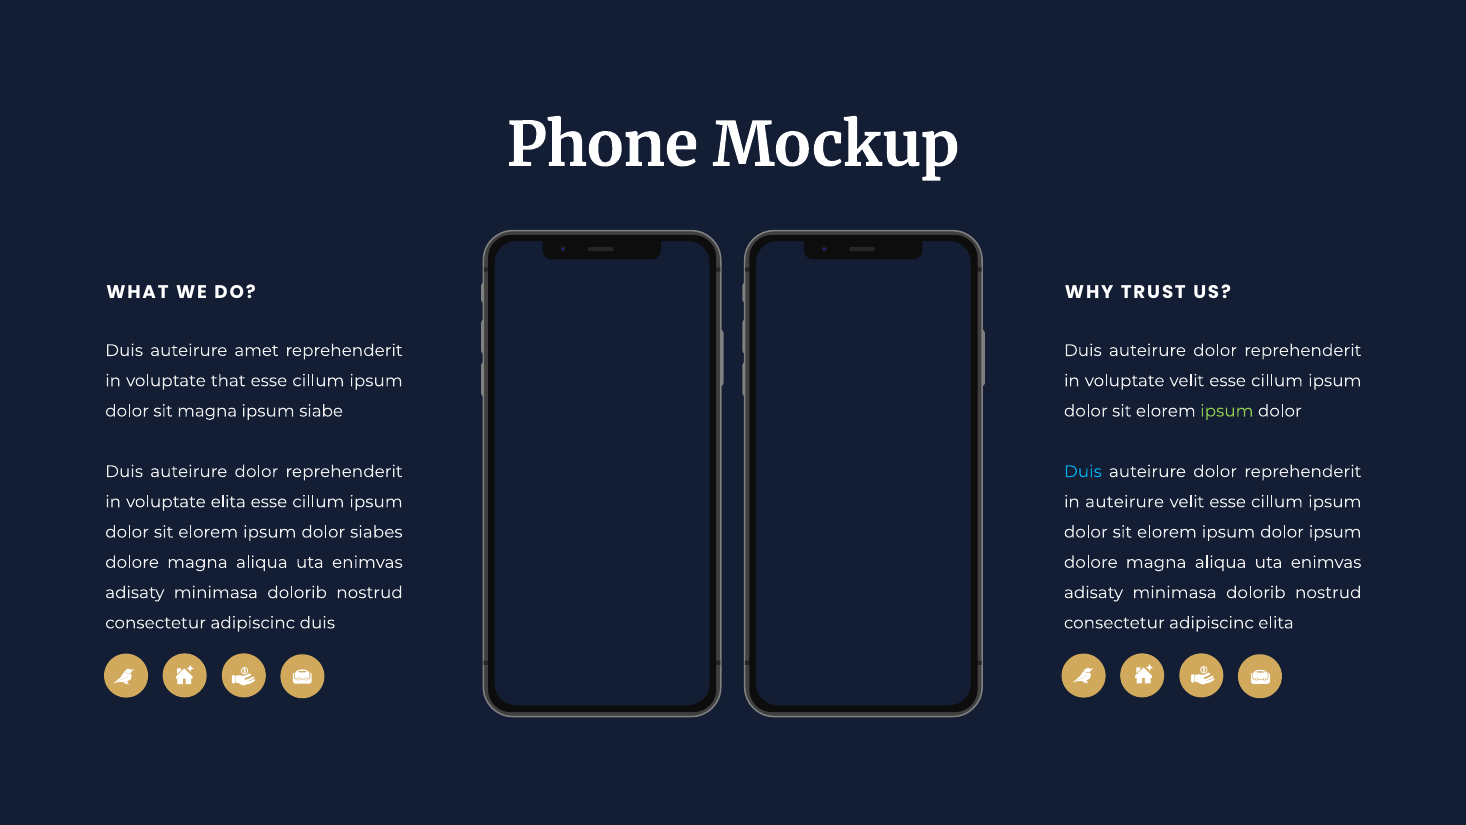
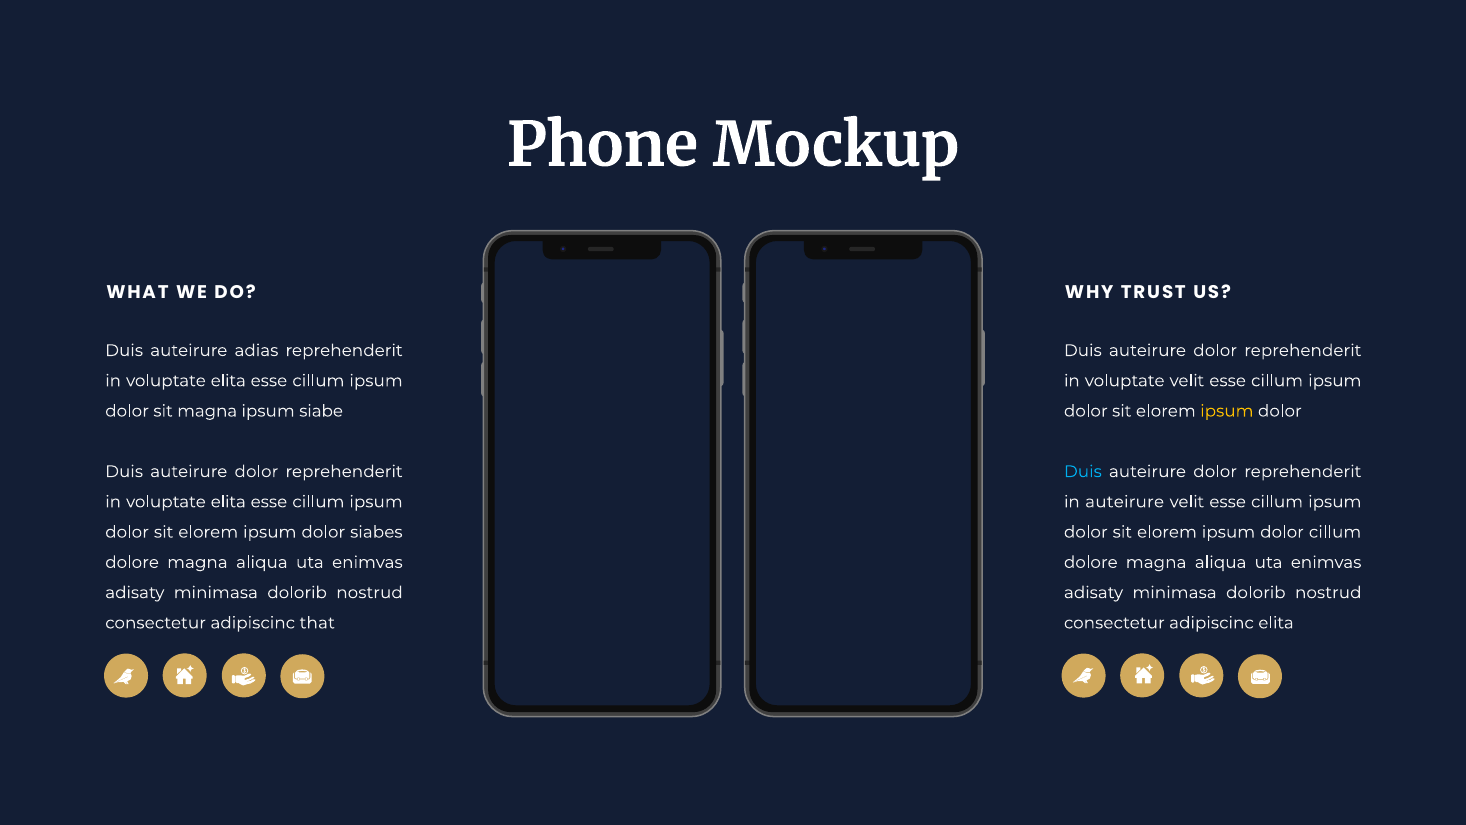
amet: amet -> adias
that at (228, 381): that -> elita
ipsum at (1227, 411) colour: light green -> yellow
dolor ipsum: ipsum -> cillum
adipiscinc duis: duis -> that
